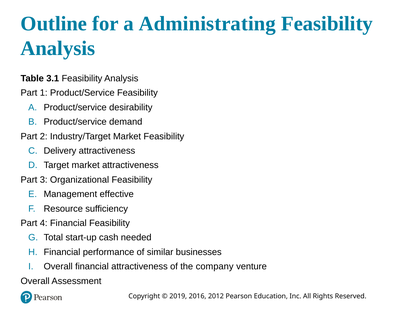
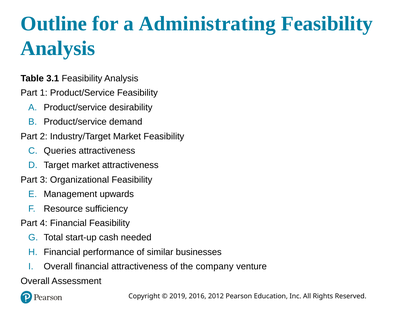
Delivery: Delivery -> Queries
effective: effective -> upwards
